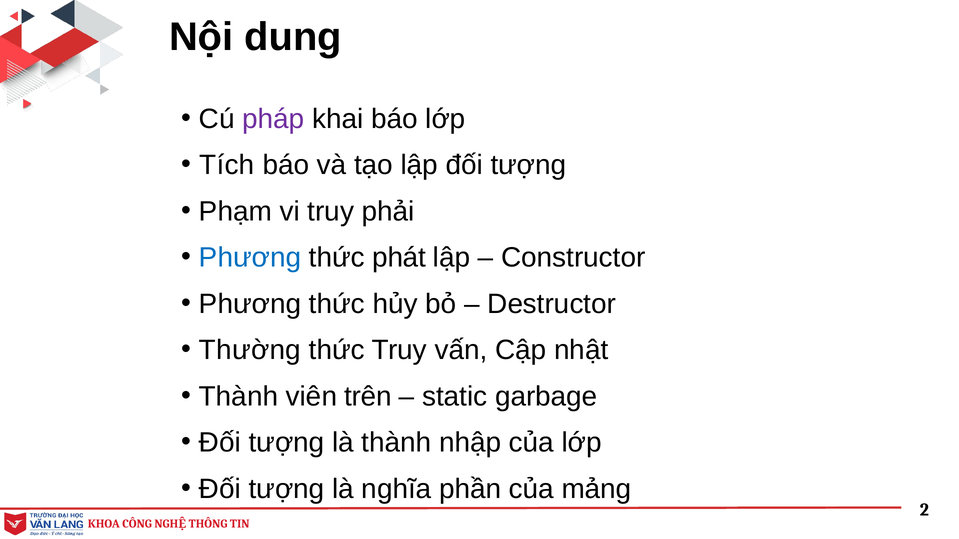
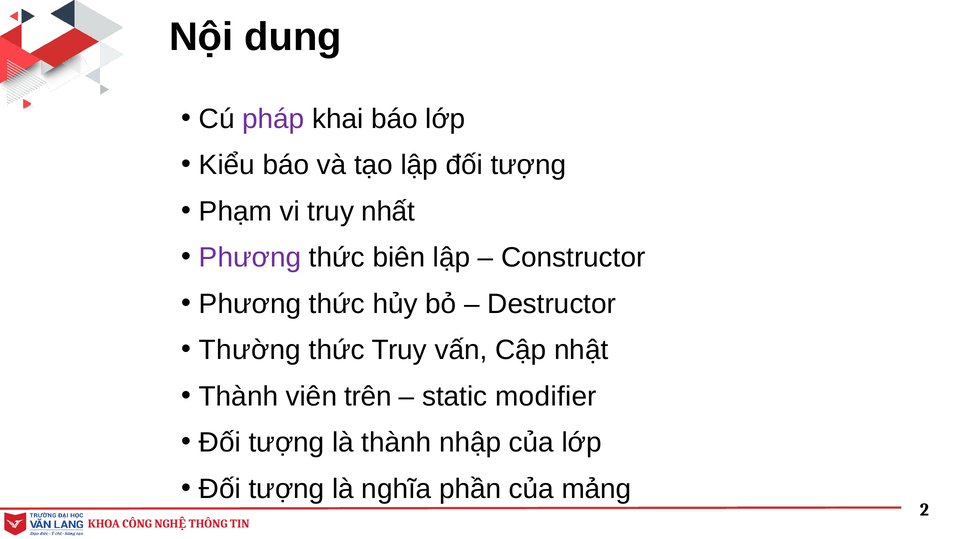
Tích: Tích -> Kiểu
phải: phải -> nhất
Phương at (250, 258) colour: blue -> purple
phát: phát -> biên
garbage: garbage -> modifier
